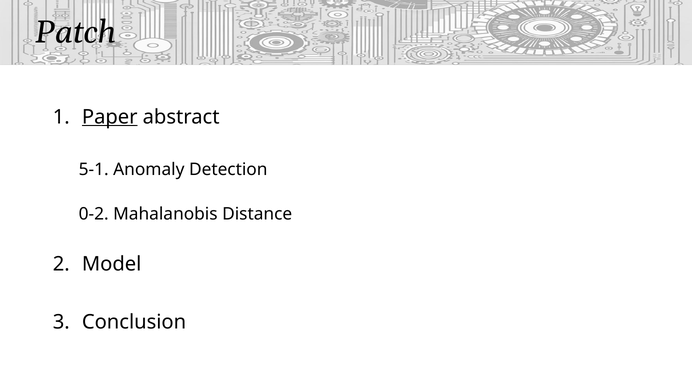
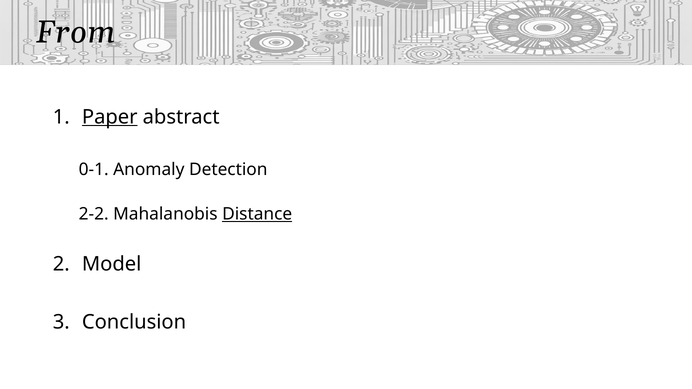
Patch: Patch -> From
5-1: 5-1 -> 0-1
0-2: 0-2 -> 2-2
Distance underline: none -> present
